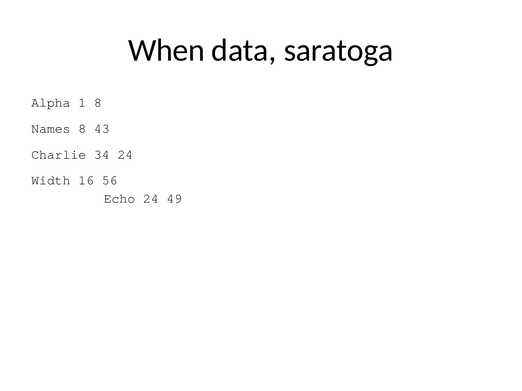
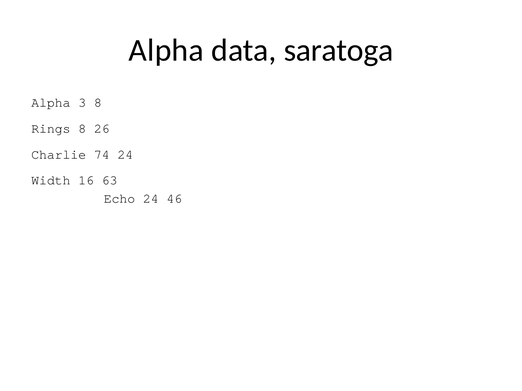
When at (166, 51): When -> Alpha
1: 1 -> 3
Names: Names -> Rings
43: 43 -> 26
34: 34 -> 74
56: 56 -> 63
49: 49 -> 46
